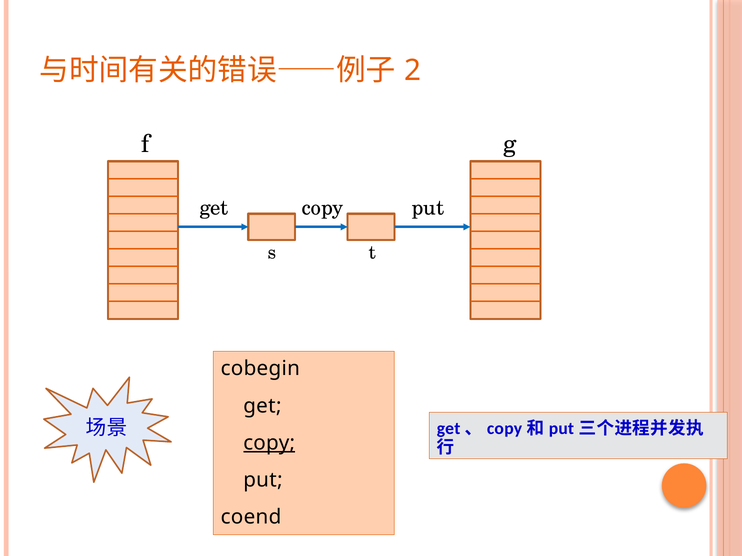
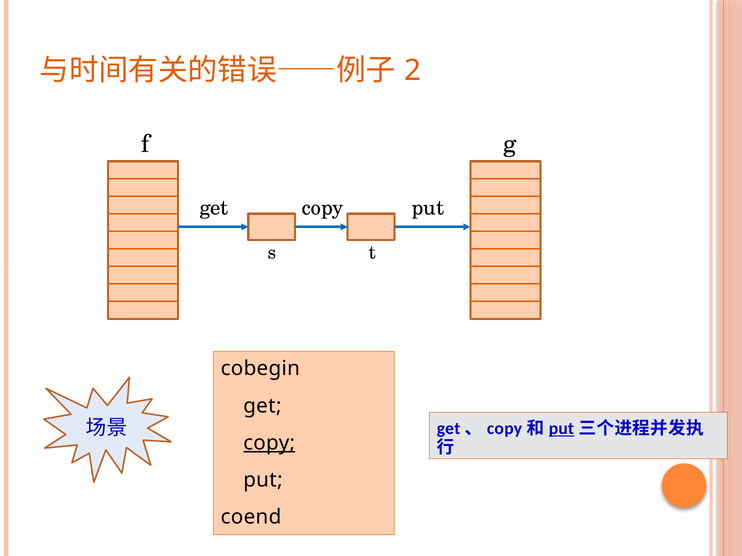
put at (561, 429) underline: none -> present
